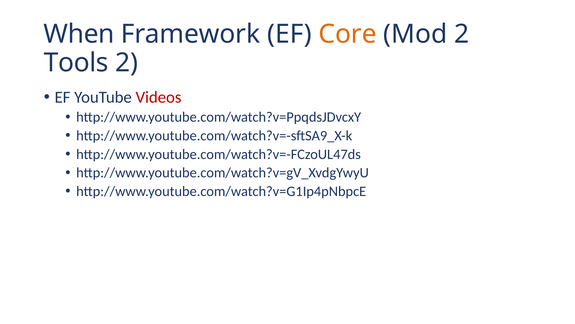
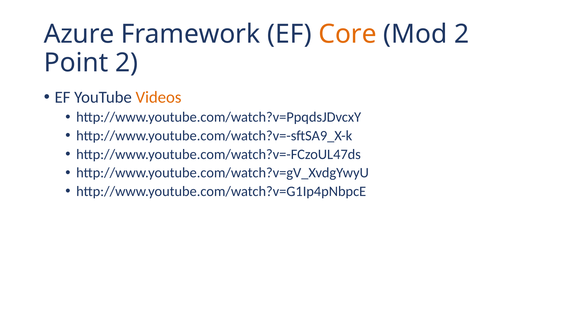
When: When -> Azure
Tools: Tools -> Point
Videos colour: red -> orange
